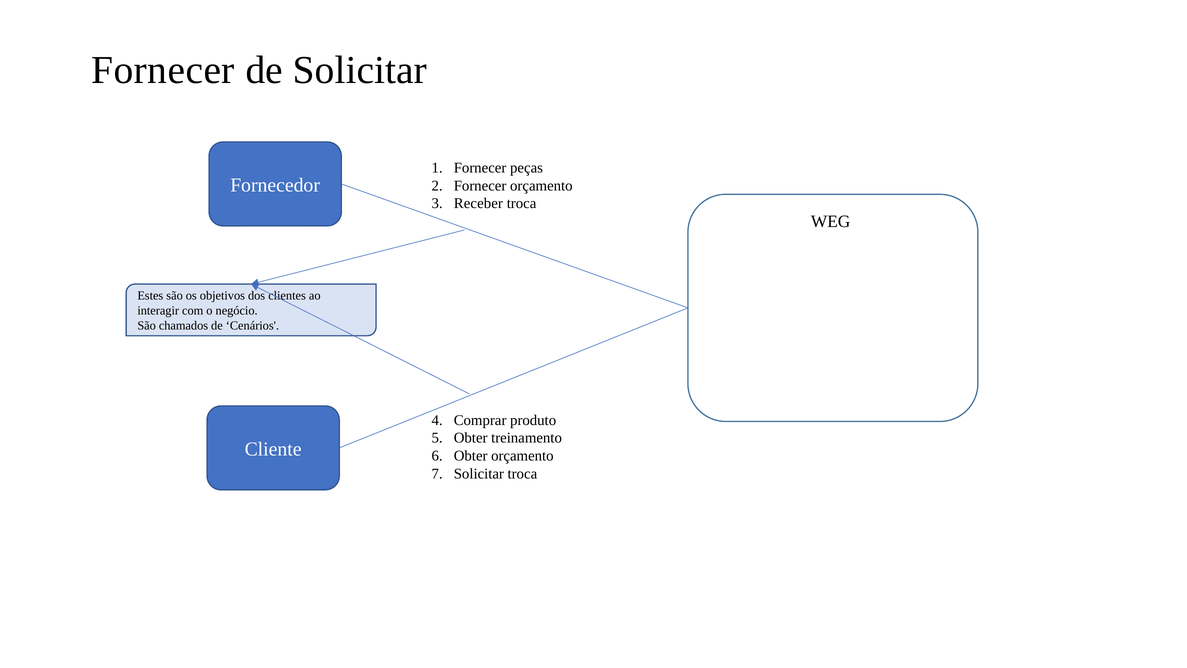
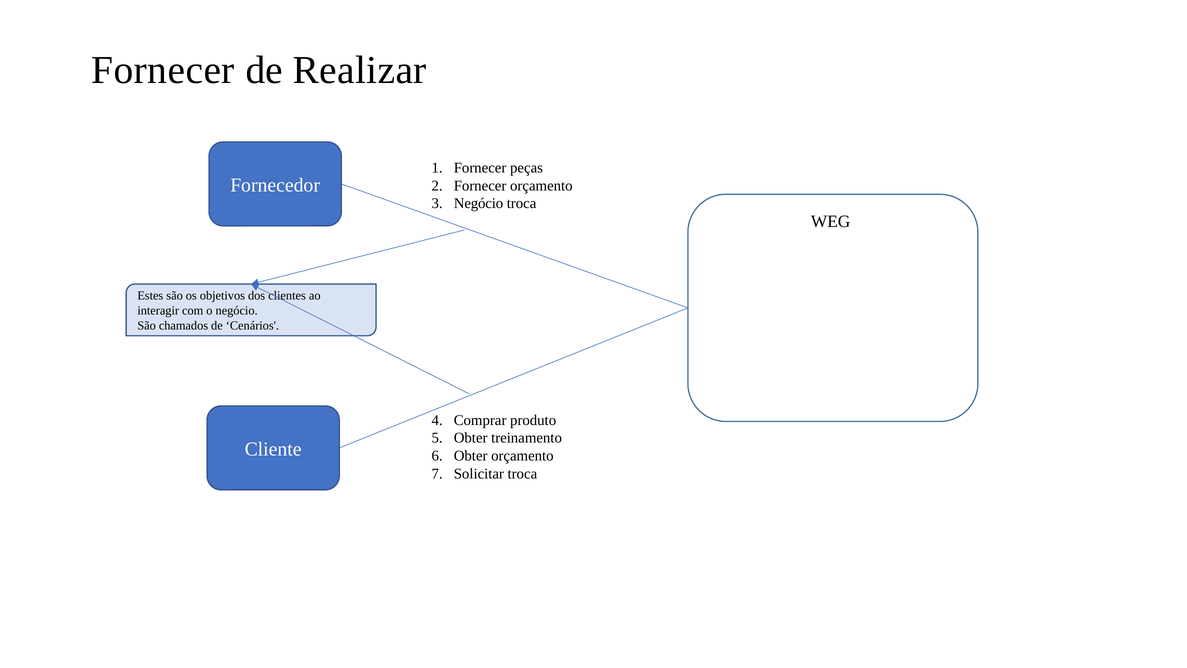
de Solicitar: Solicitar -> Realizar
Receber at (478, 203): Receber -> Negócio
